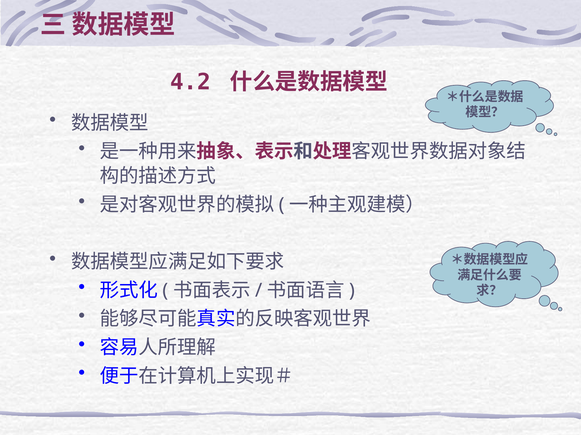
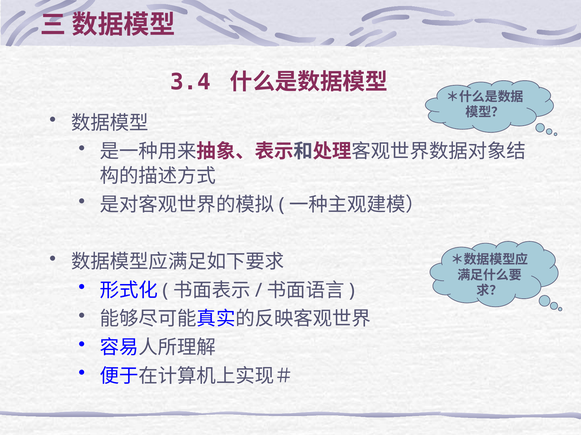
4.2: 4.2 -> 3.4
